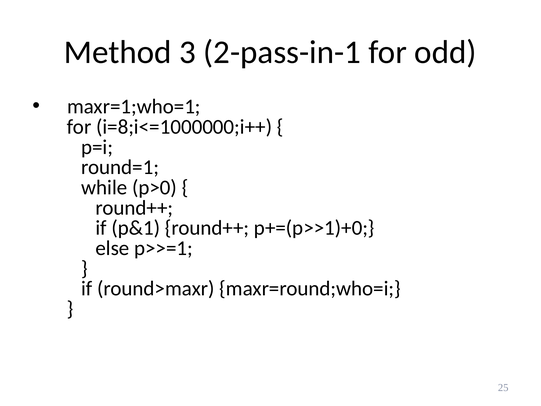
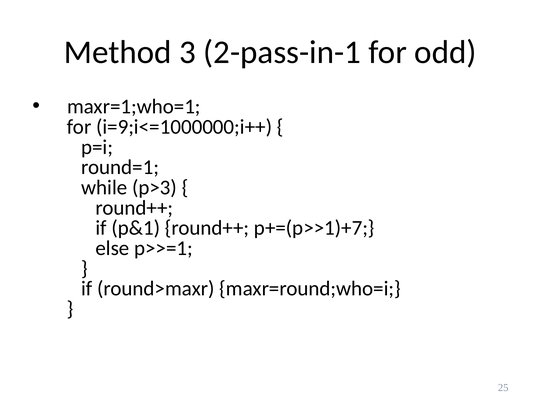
i=8;i<=1000000;i++: i=8;i<=1000000;i++ -> i=9;i<=1000000;i++
p>0: p>0 -> p>3
p+=(p>>1)+0: p+=(p>>1)+0 -> p+=(p>>1)+7
